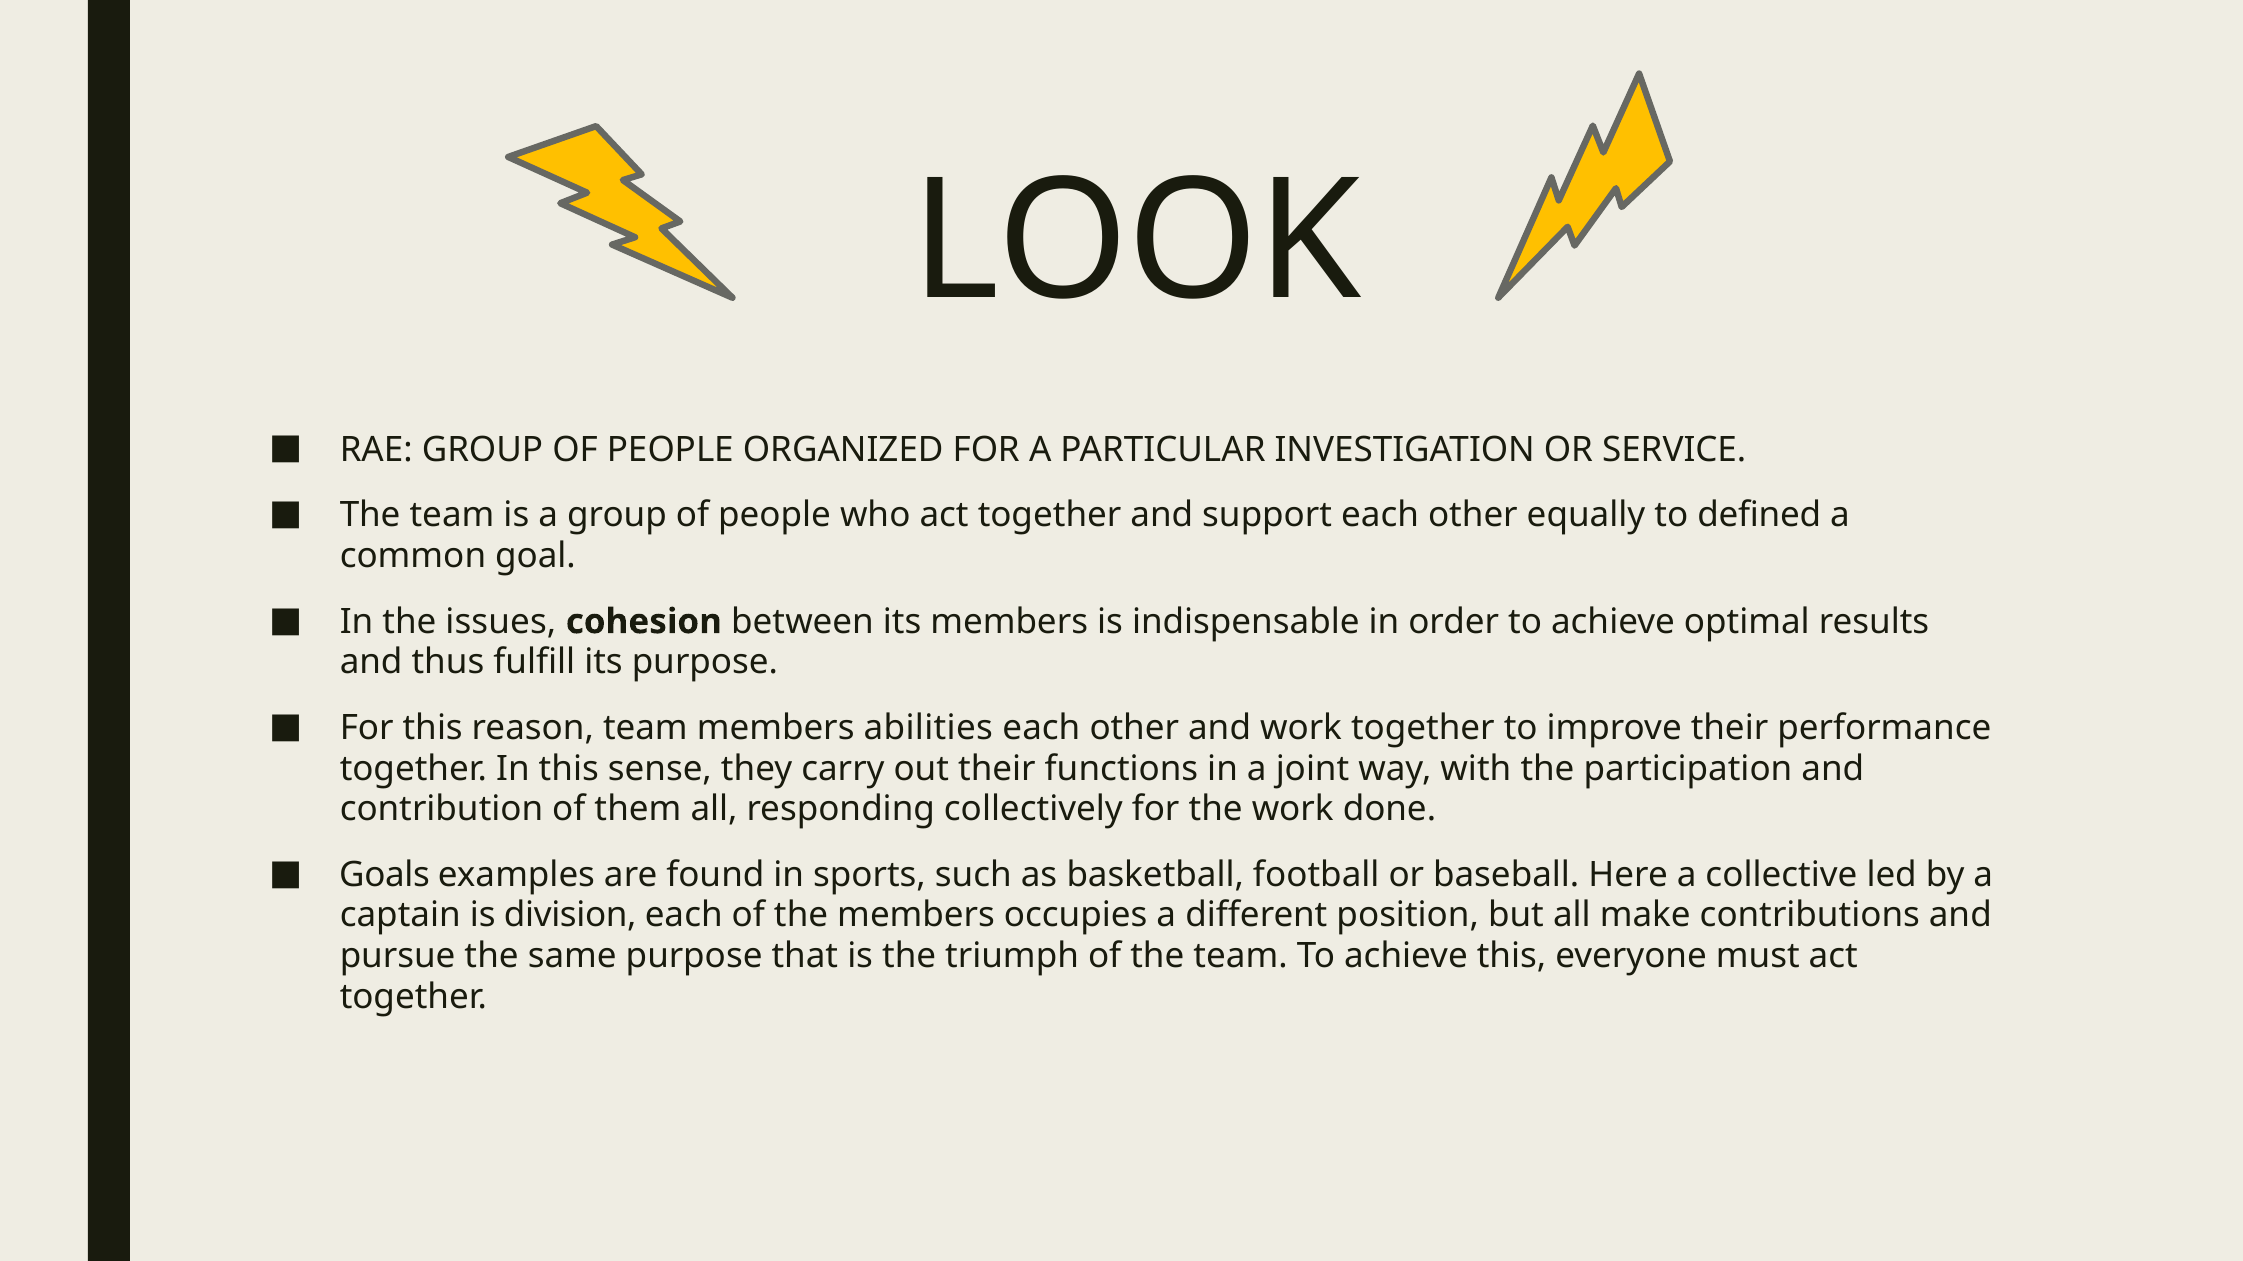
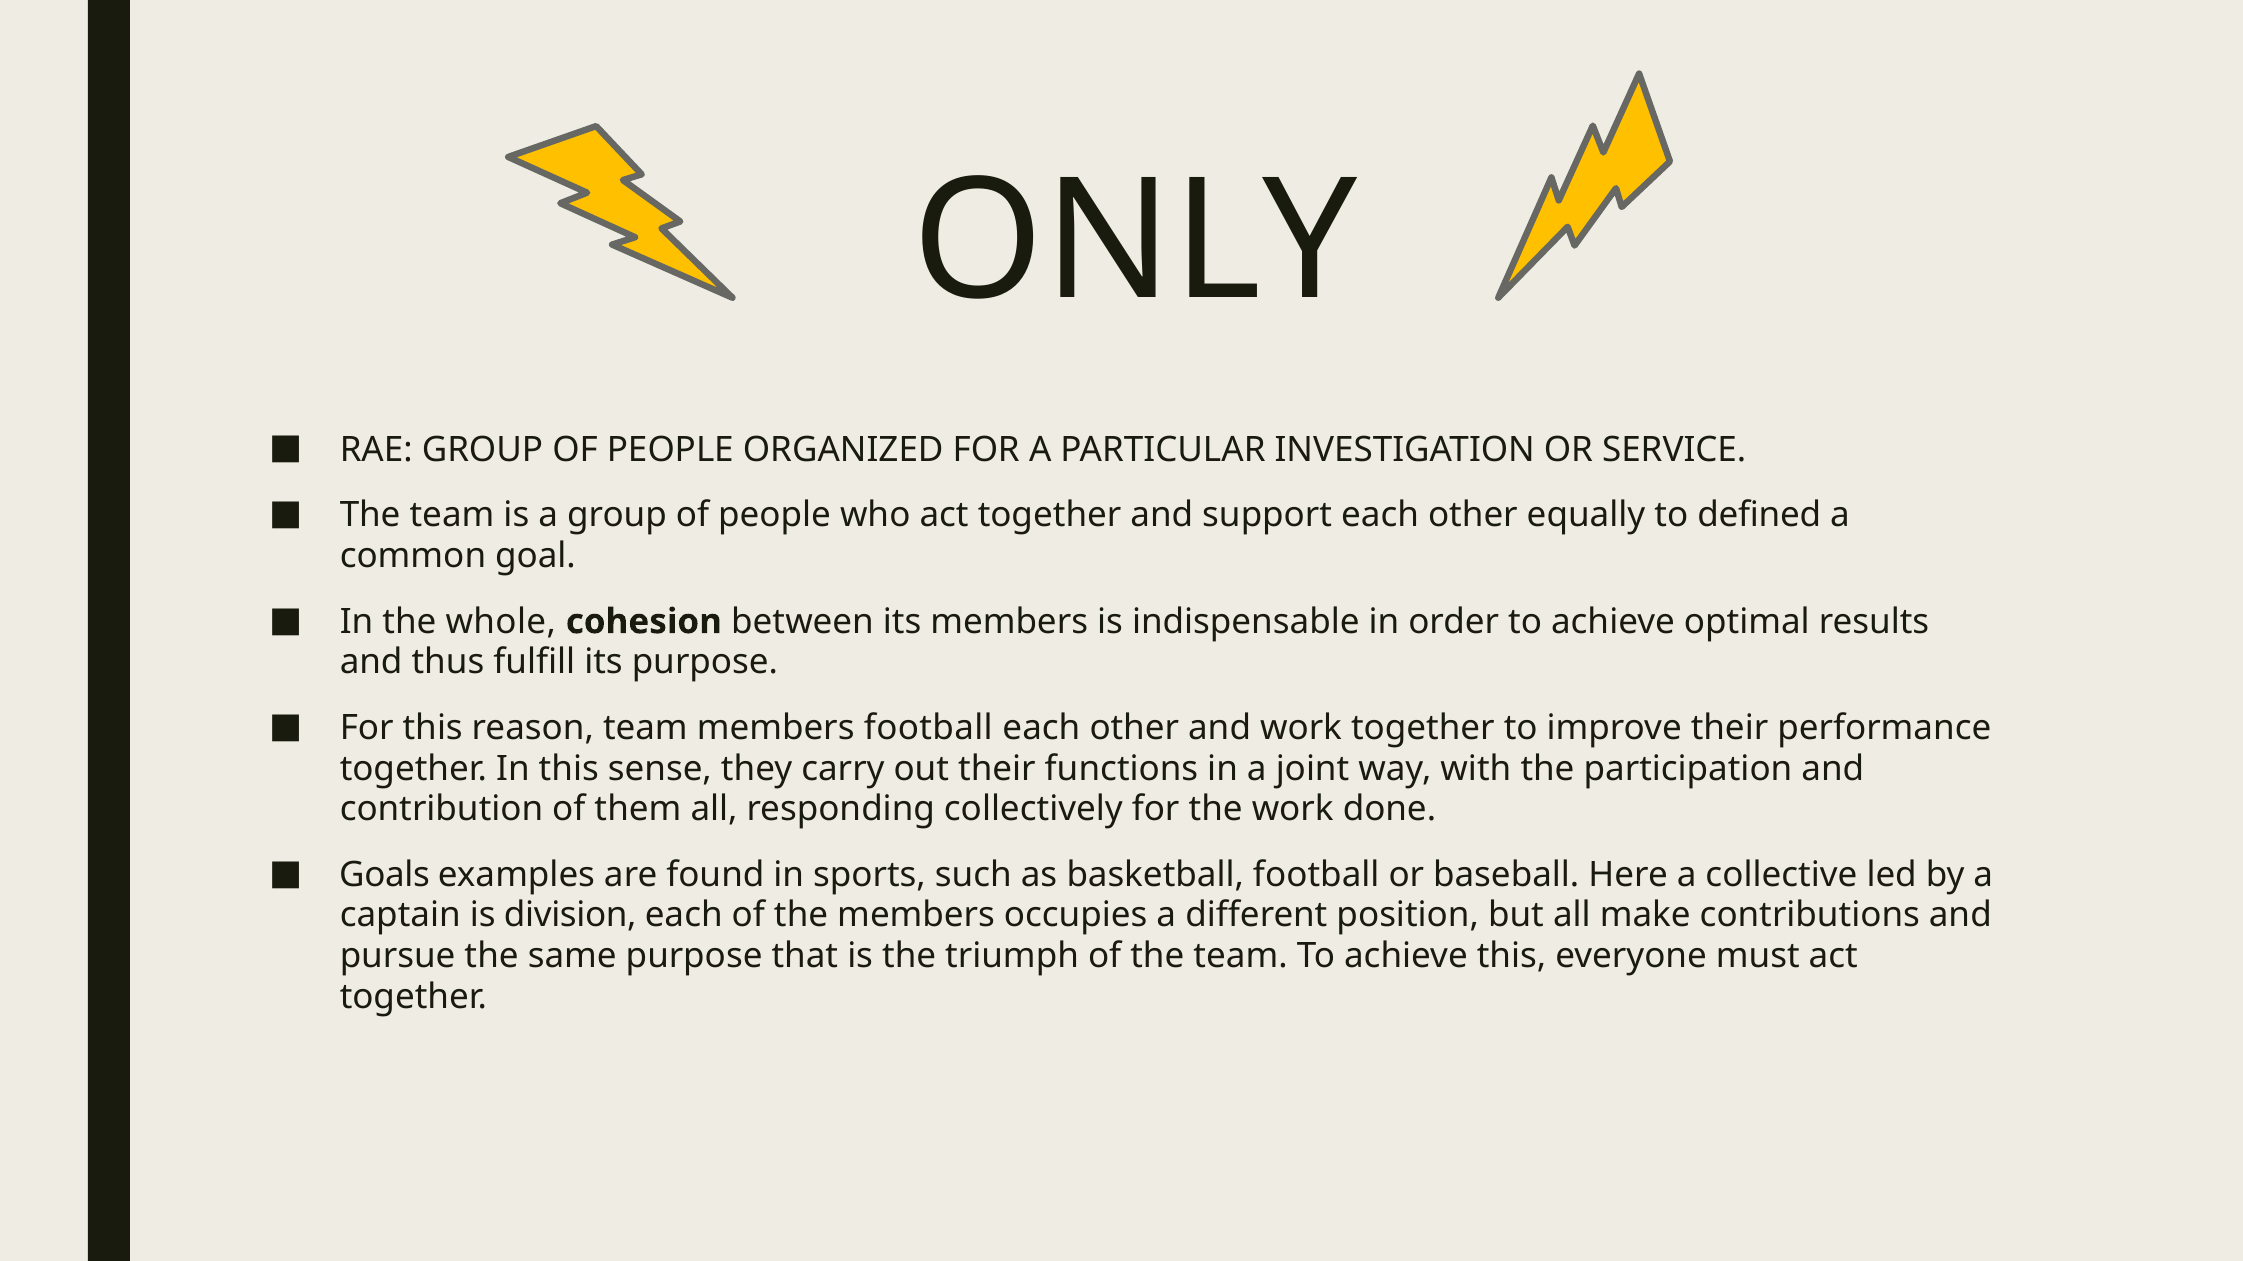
LOOK: LOOK -> ONLY
issues: issues -> whole
members abilities: abilities -> football
